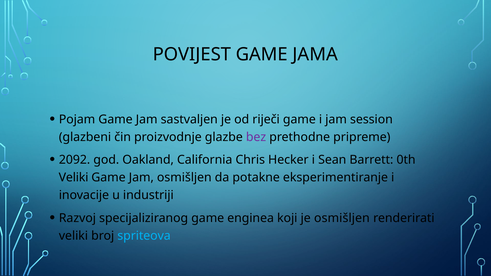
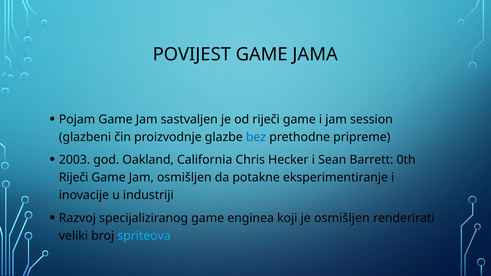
bez colour: purple -> blue
2092: 2092 -> 2003
Veliki at (74, 178): Veliki -> Riječi
